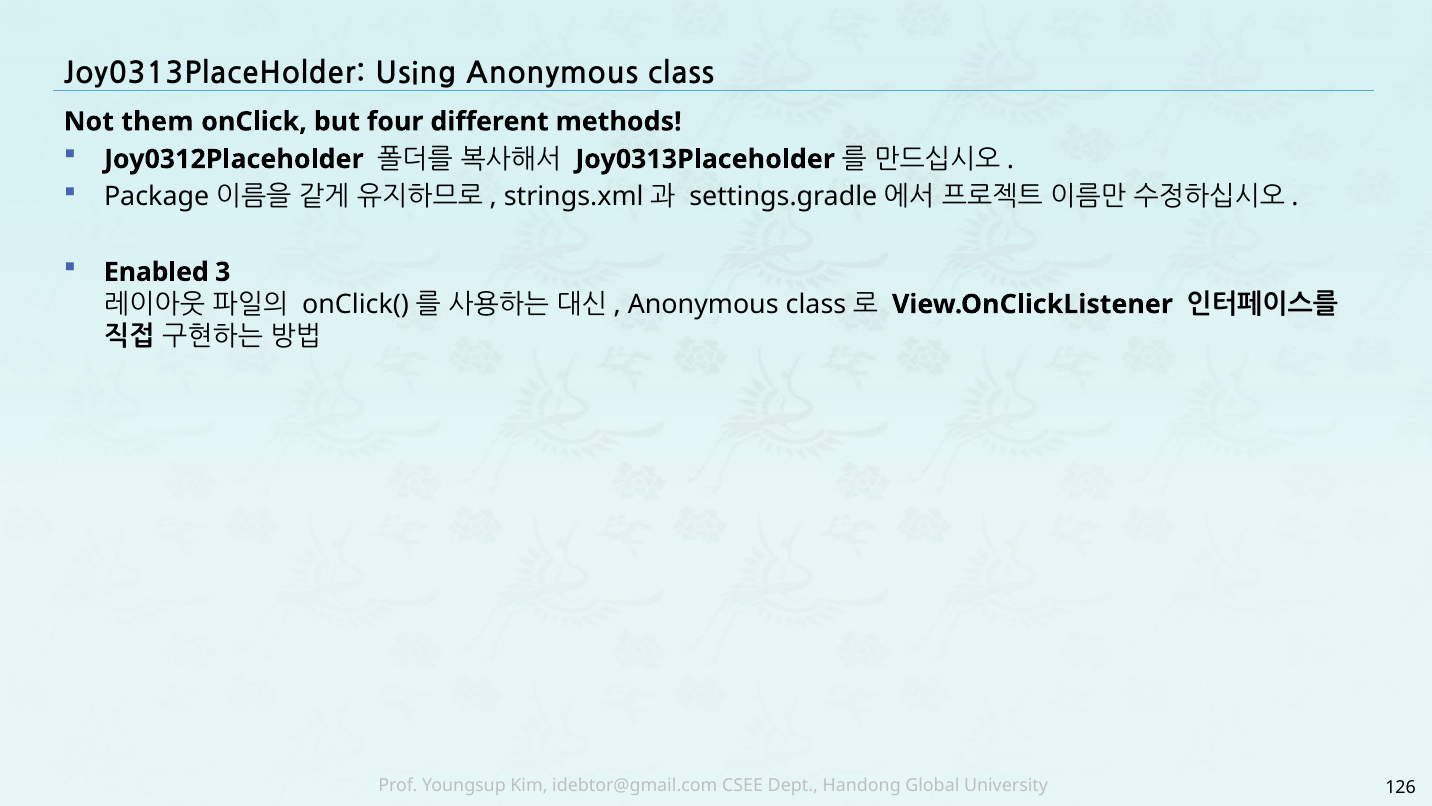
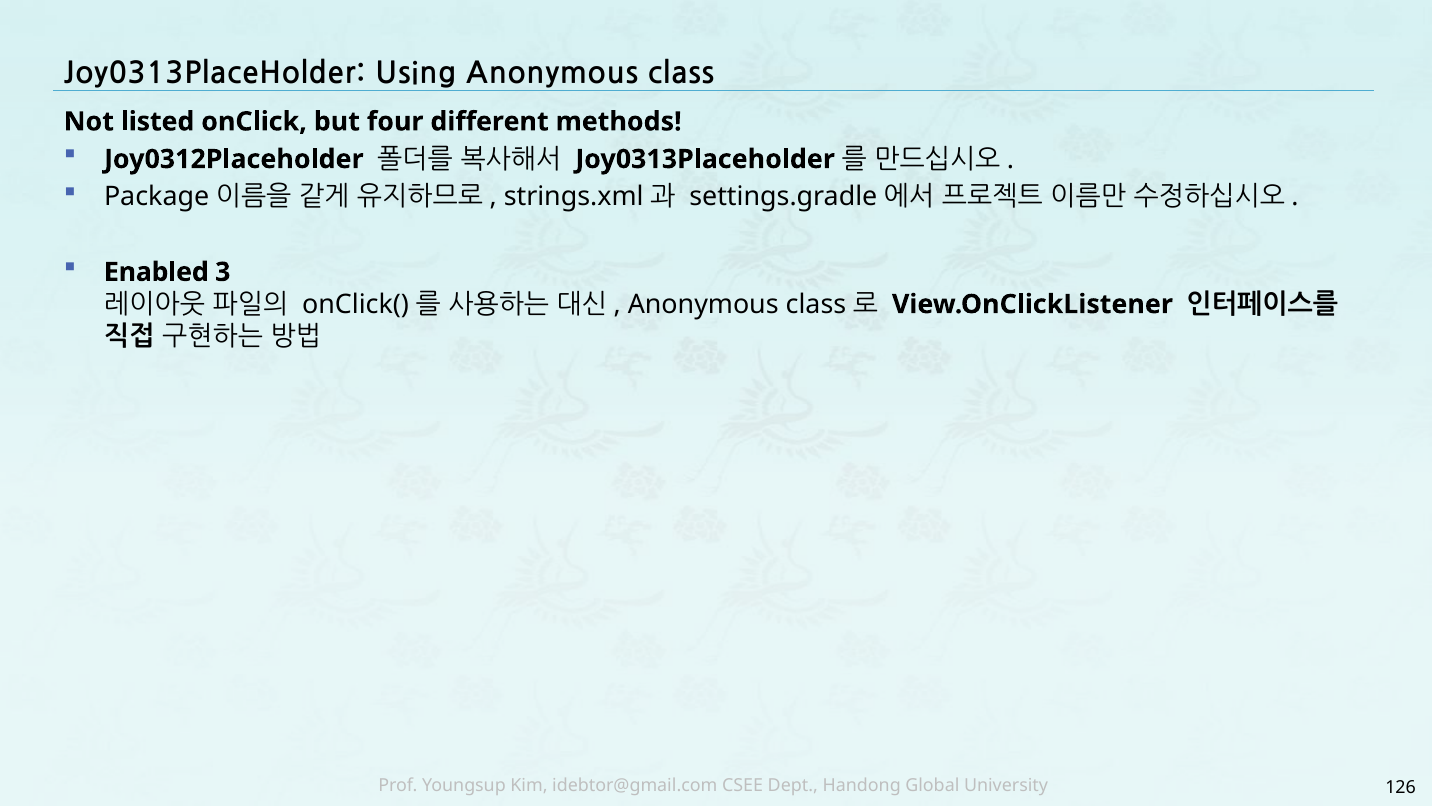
them: them -> listed
